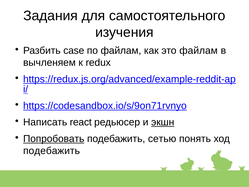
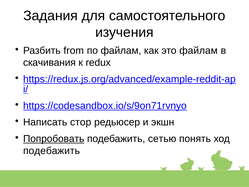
case: case -> from
вычленяем: вычленяем -> скачивания
react: react -> стор
экшн underline: present -> none
